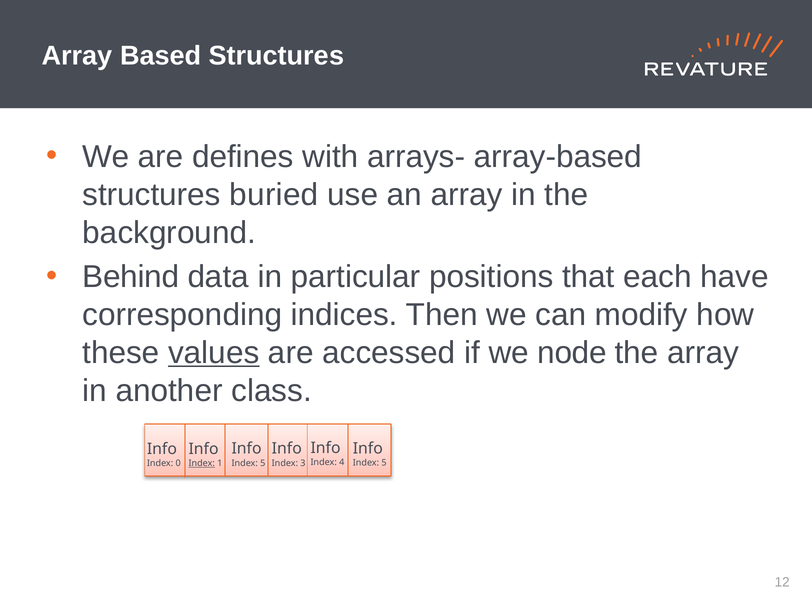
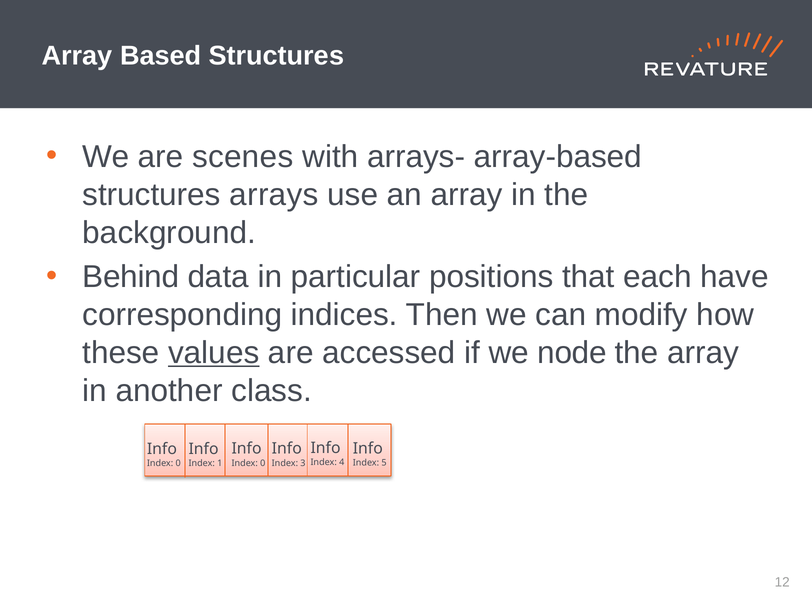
defines: defines -> scenes
buried: buried -> arrays
5 at (263, 463): 5 -> 0
Index at (202, 463) underline: present -> none
